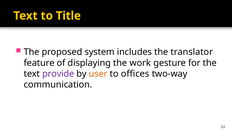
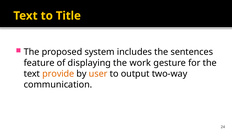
translator: translator -> sentences
provide colour: purple -> orange
offices: offices -> output
